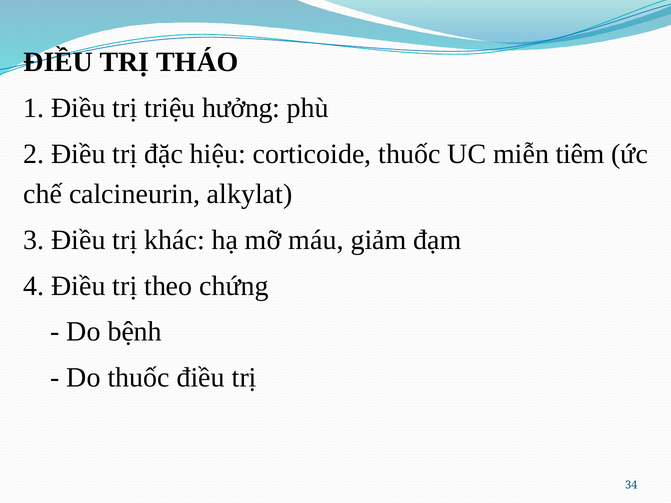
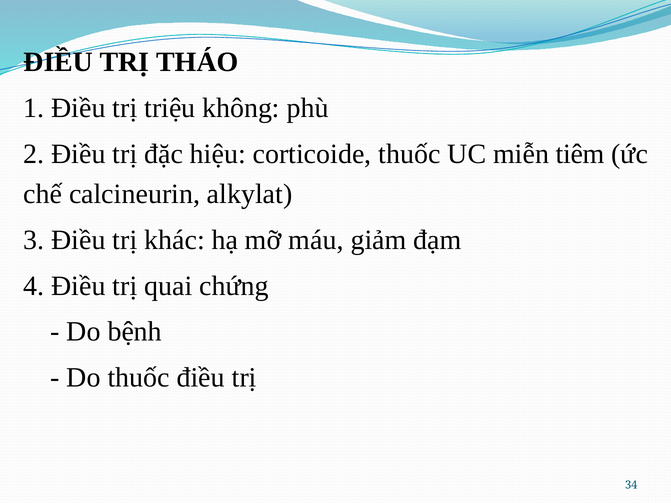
hưởng: hưởng -> không
theo: theo -> quai
